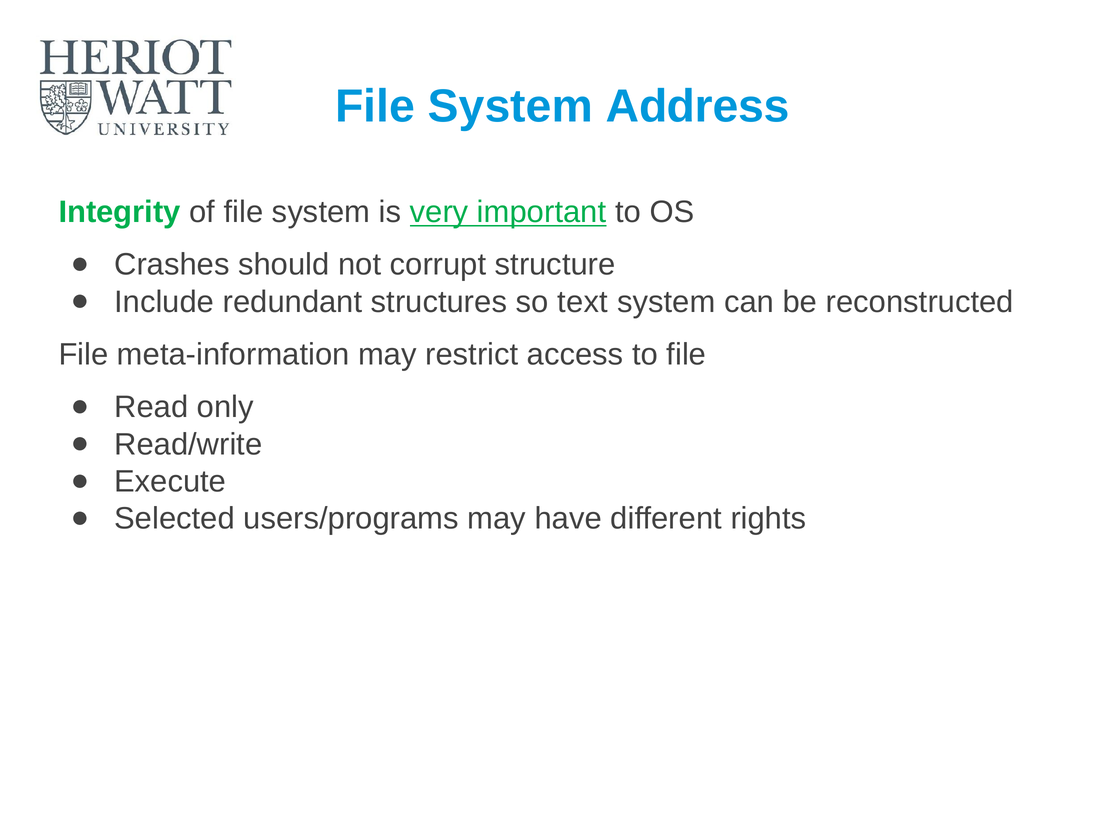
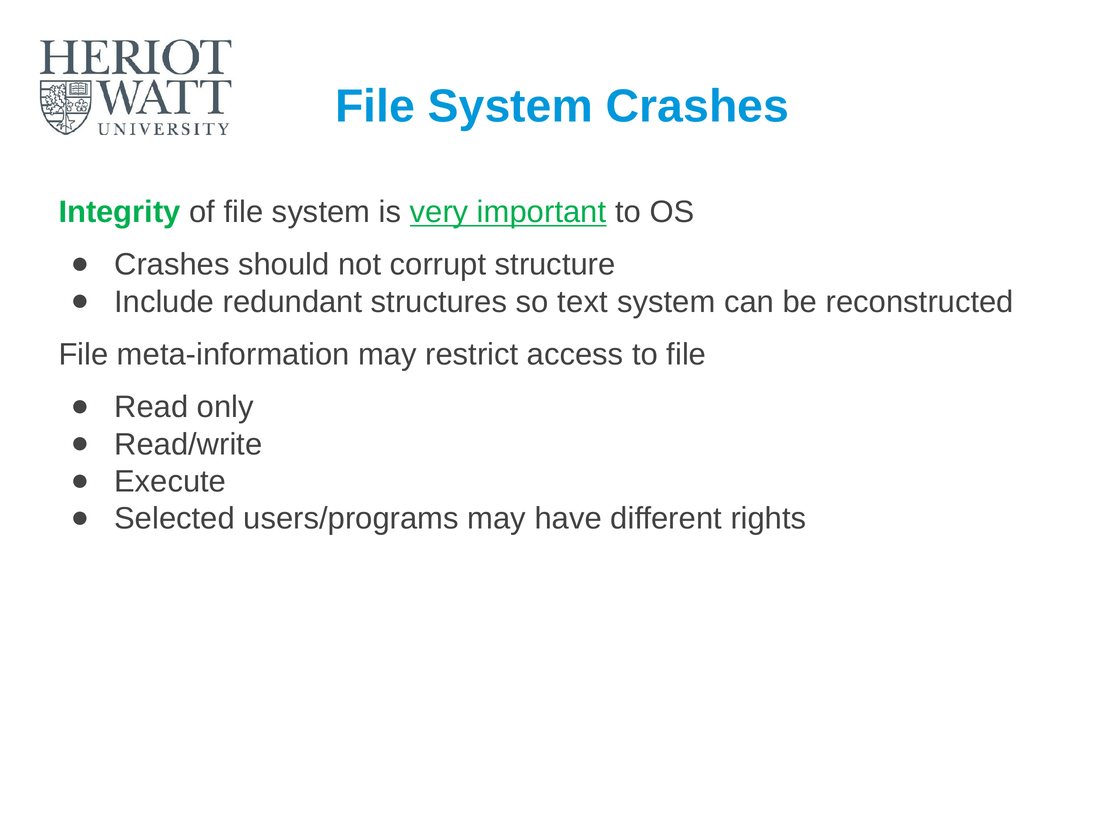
System Address: Address -> Crashes
